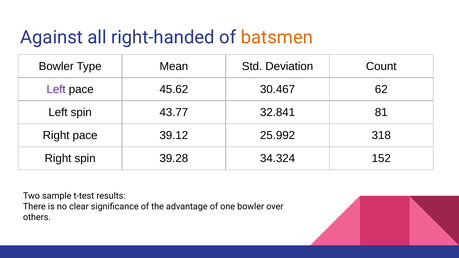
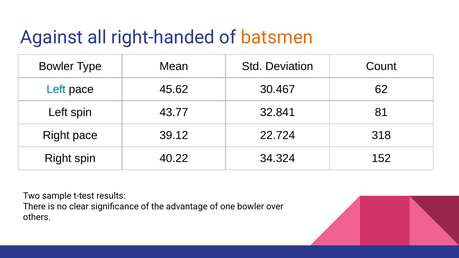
Left at (56, 89) colour: purple -> blue
25.992: 25.992 -> 22.724
39.28: 39.28 -> 40.22
